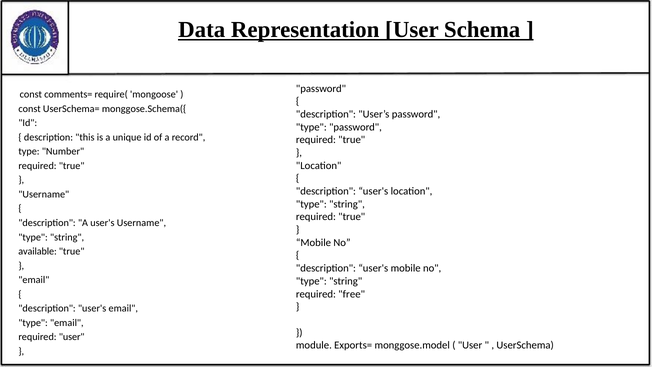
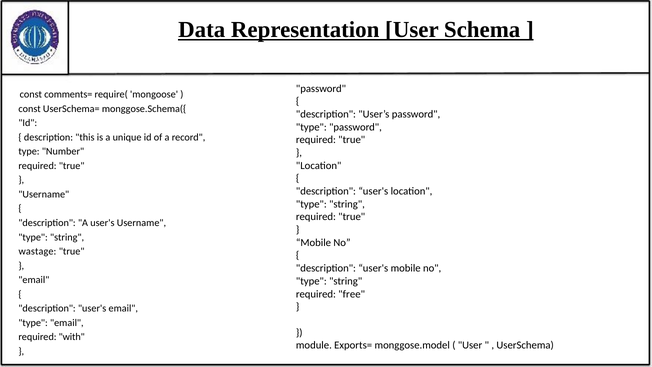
available: available -> wastage
required user: user -> with
